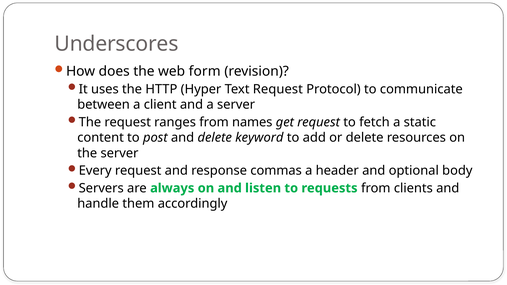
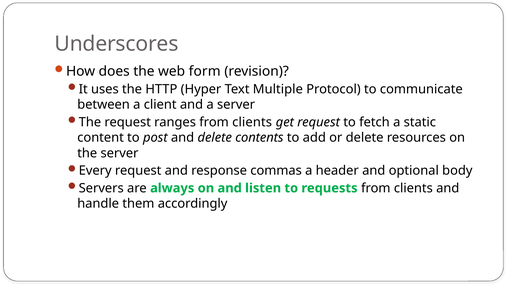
Text Request: Request -> Multiple
ranges from names: names -> clients
keyword: keyword -> contents
